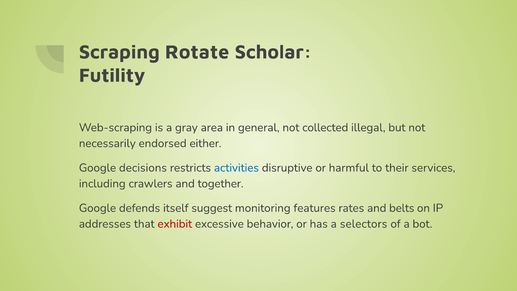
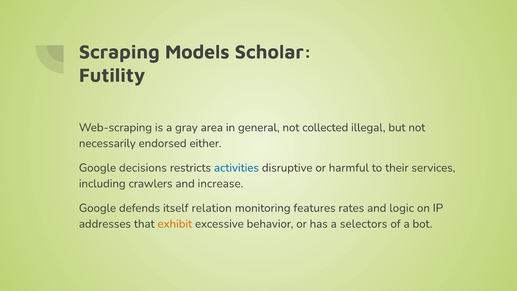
Rotate: Rotate -> Models
together: together -> increase
suggest: suggest -> relation
belts: belts -> logic
exhibit colour: red -> orange
